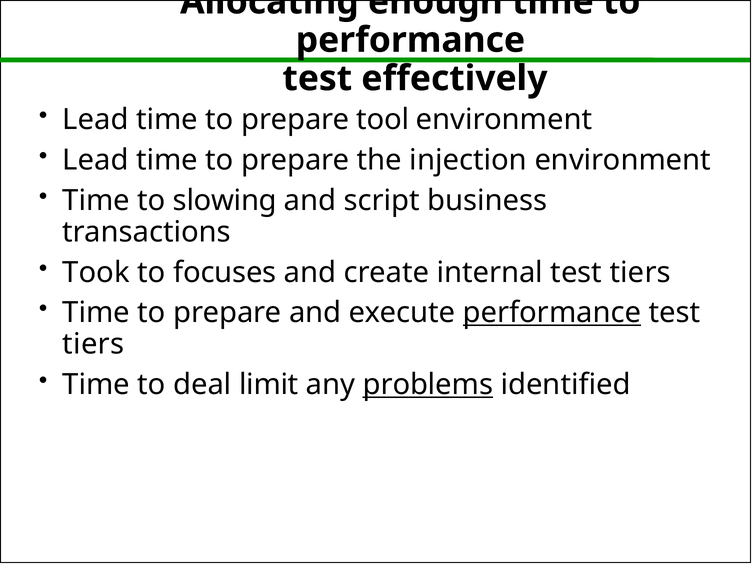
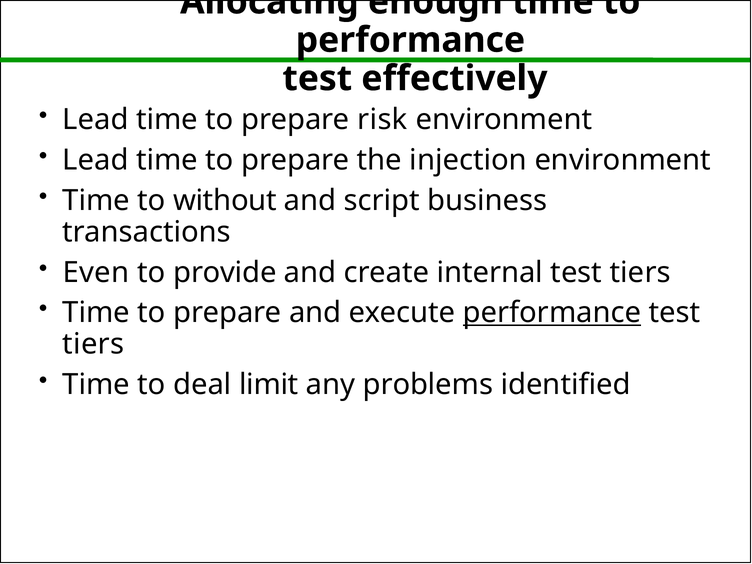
tool: tool -> risk
slowing: slowing -> without
Took: Took -> Even
focuses: focuses -> provide
problems underline: present -> none
